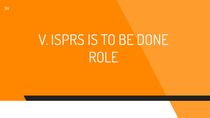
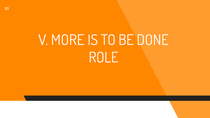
ISPRS: ISPRS -> MORE
